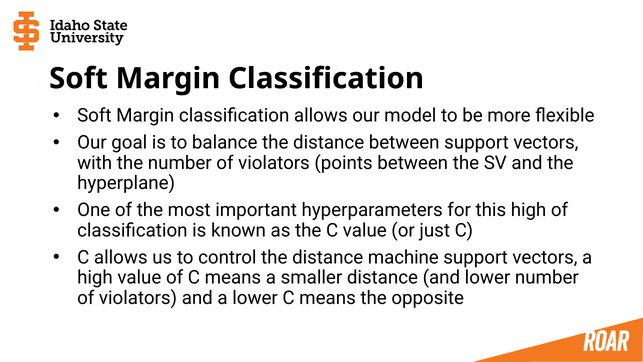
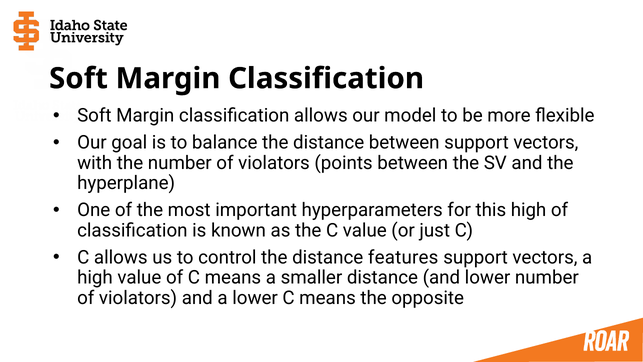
machine: machine -> features
